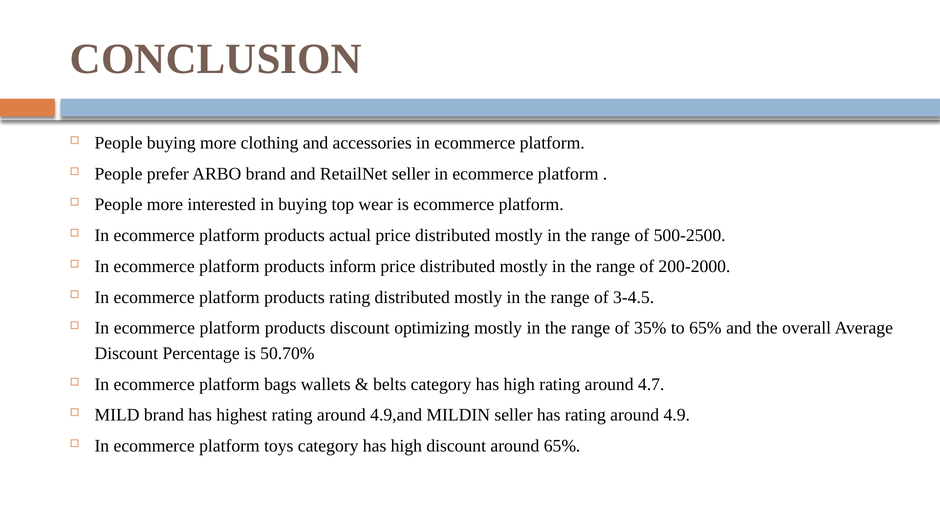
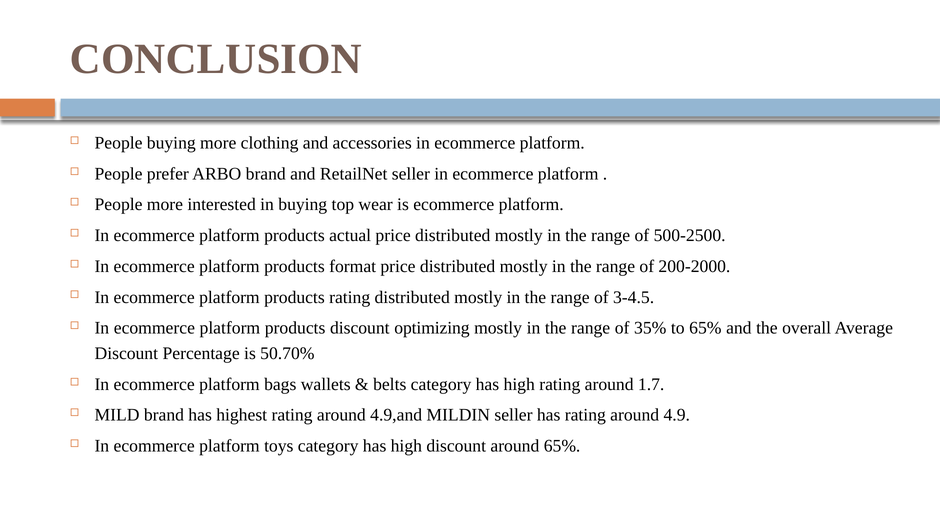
inform: inform -> format
4.7: 4.7 -> 1.7
